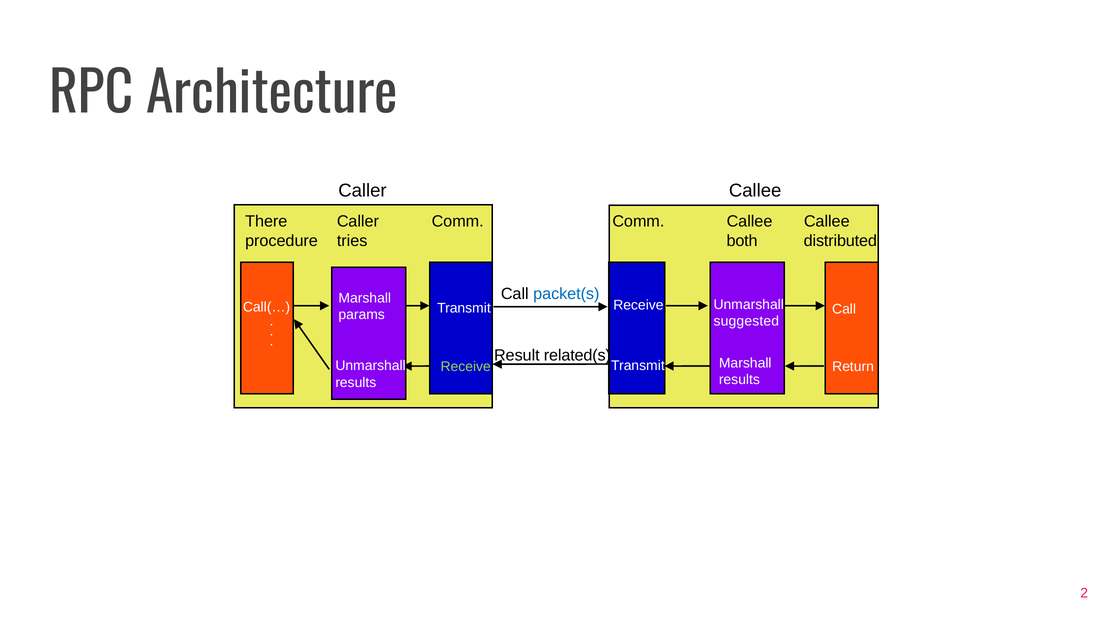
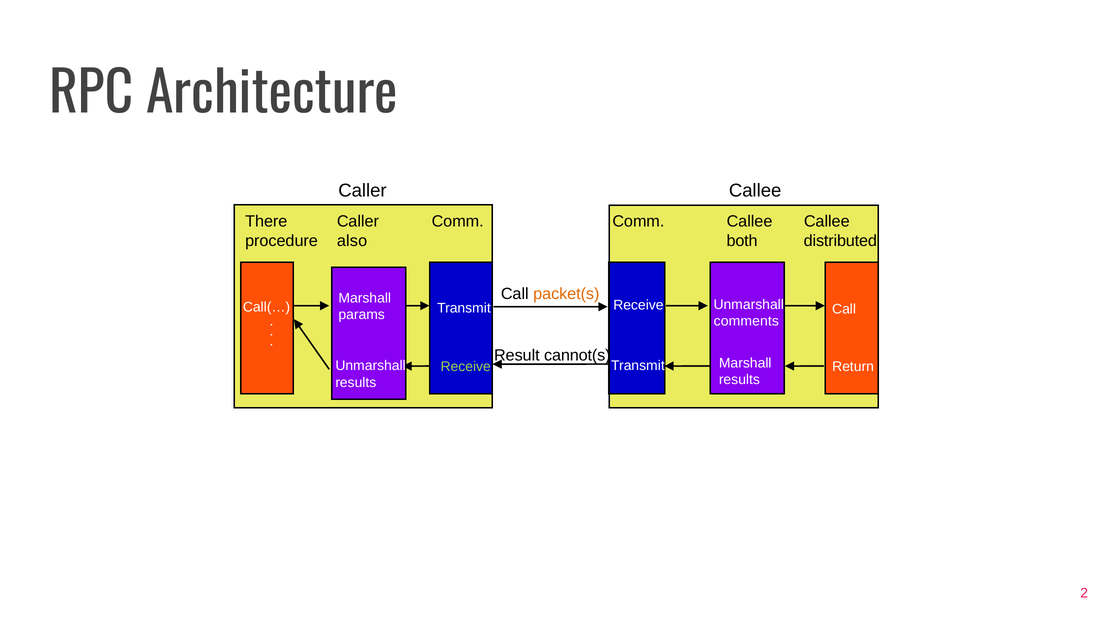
tries: tries -> also
packet(s colour: blue -> orange
suggested: suggested -> comments
related(s: related(s -> cannot(s
